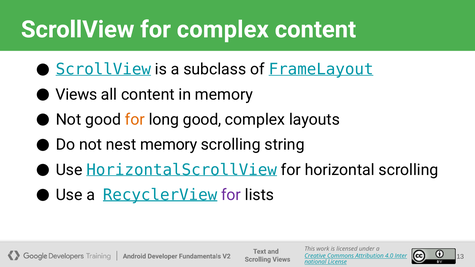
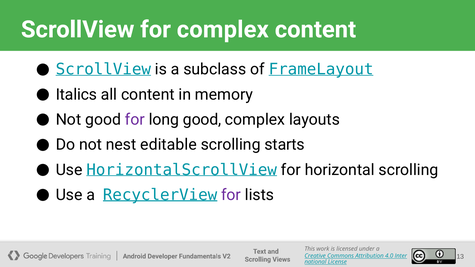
Views at (76, 95): Views -> Italics
for at (135, 120) colour: orange -> purple
nest memory: memory -> editable
string: string -> starts
